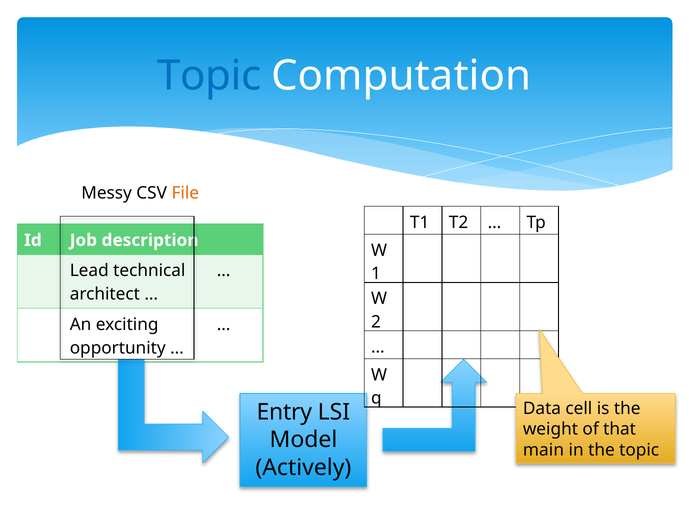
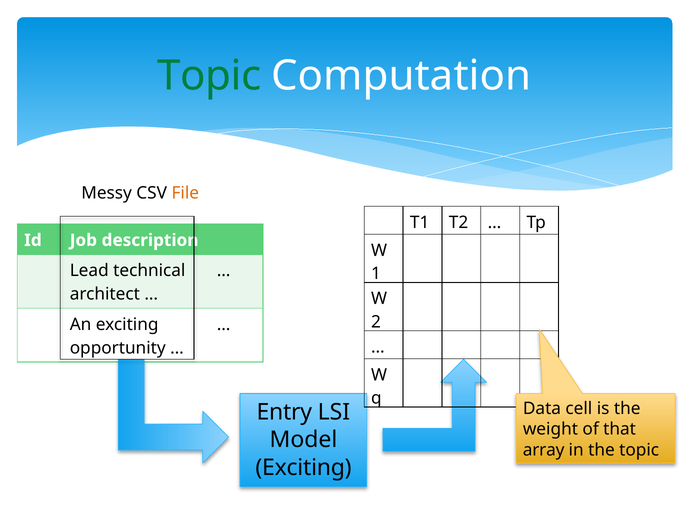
Topic at (209, 76) colour: blue -> green
main: main -> array
Actively at (303, 467): Actively -> Exciting
